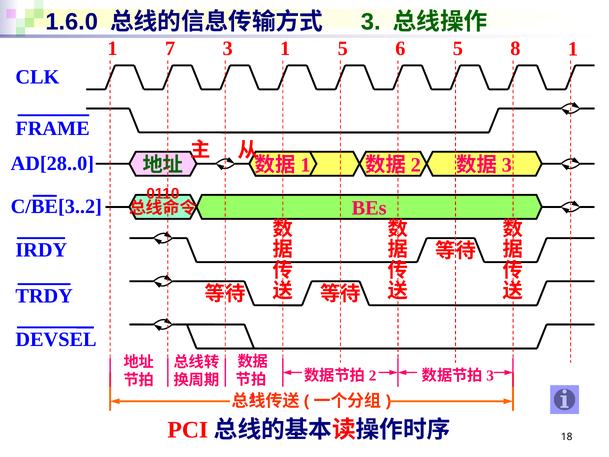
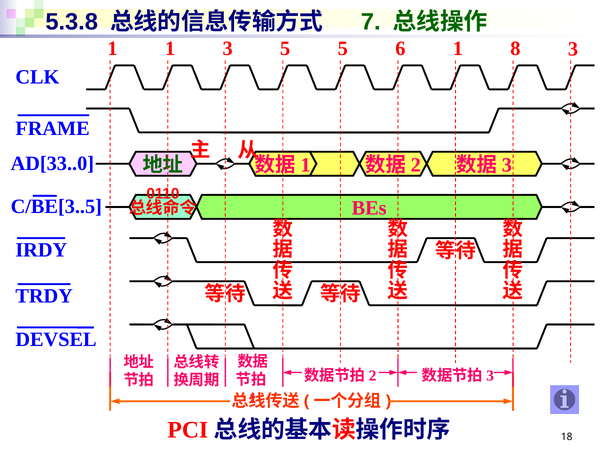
1.6.0: 1.6.0 -> 5.3.8
3 at (371, 22): 3 -> 7
1 7: 7 -> 1
3 1: 1 -> 5
6 5: 5 -> 1
8 1: 1 -> 3
AD[28..0: AD[28..0 -> AD[33..0
C/BE[3..2: C/BE[3..2 -> C/BE[3..5
